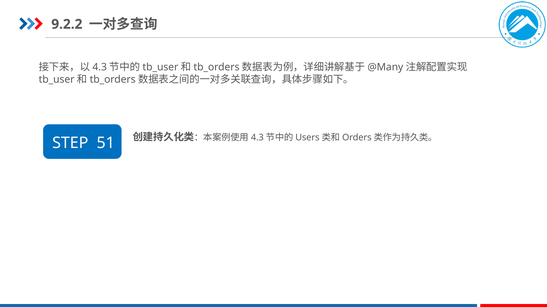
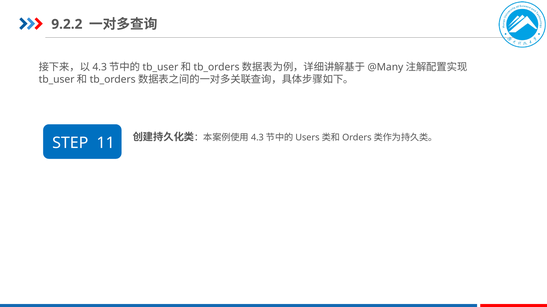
51: 51 -> 11
